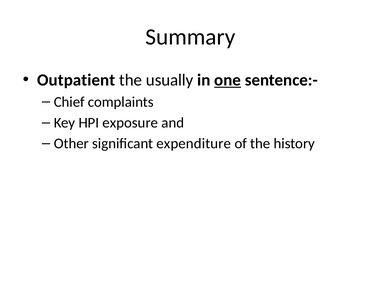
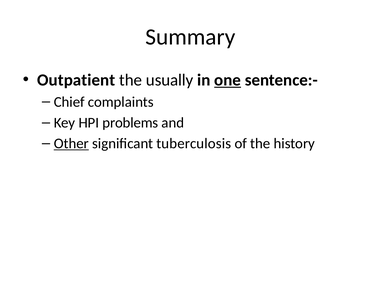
exposure: exposure -> problems
Other underline: none -> present
expenditure: expenditure -> tuberculosis
